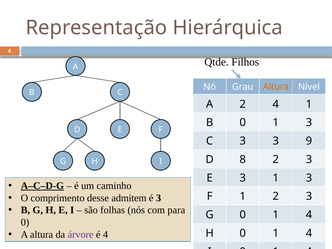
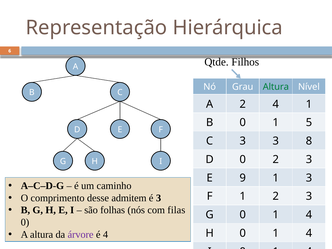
Altura at (276, 87) colour: orange -> green
0 1 3: 3 -> 5
9: 9 -> 8
D 8: 8 -> 0
E 3: 3 -> 9
A–C–D-G underline: present -> none
para: para -> filas
